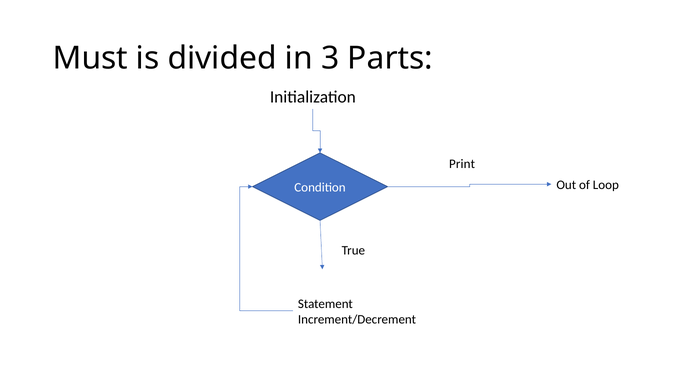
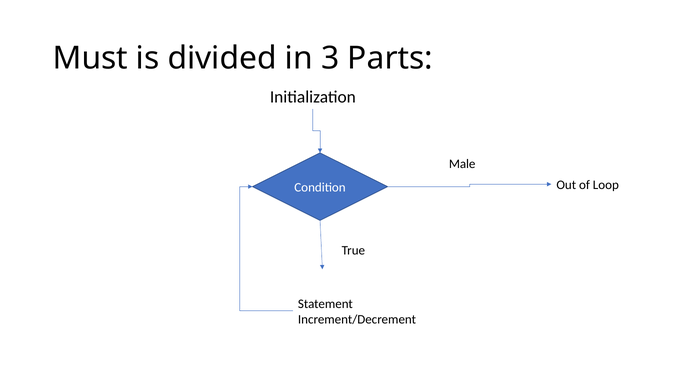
Print: Print -> Male
